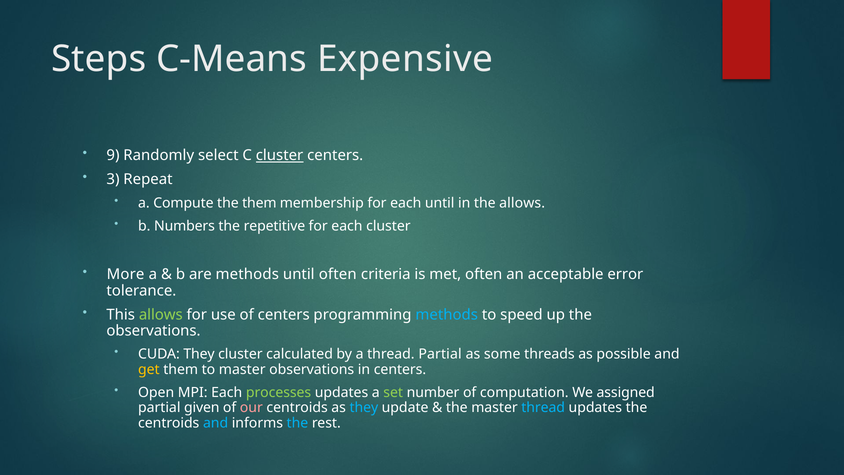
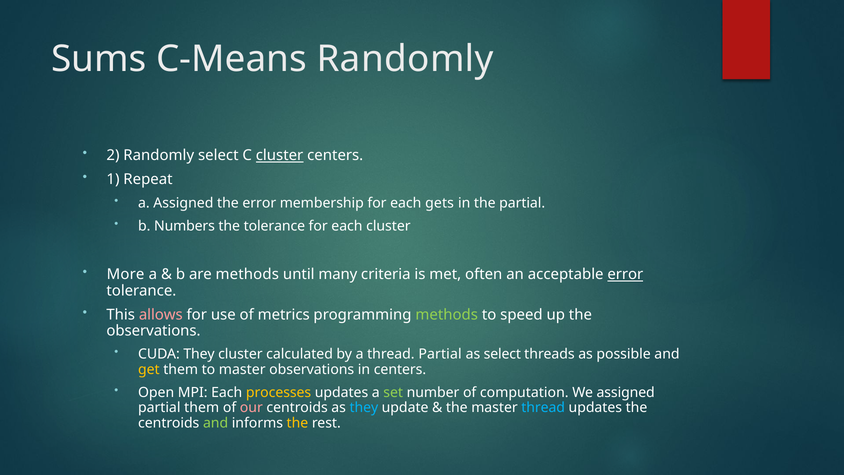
Steps: Steps -> Sums
C-Means Expensive: Expensive -> Randomly
9: 9 -> 2
3: 3 -> 1
a Compute: Compute -> Assigned
the them: them -> error
each until: until -> gets
the allows: allows -> partial
the repetitive: repetitive -> tolerance
until often: often -> many
error at (625, 274) underline: none -> present
allows at (161, 315) colour: light green -> pink
of centers: centers -> metrics
methods at (447, 315) colour: light blue -> light green
as some: some -> select
processes colour: light green -> yellow
partial given: given -> them
and at (216, 423) colour: light blue -> light green
the at (297, 423) colour: light blue -> yellow
